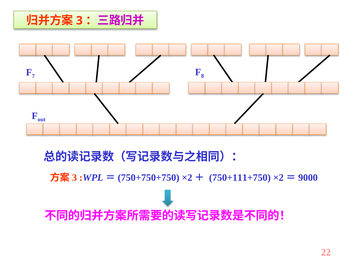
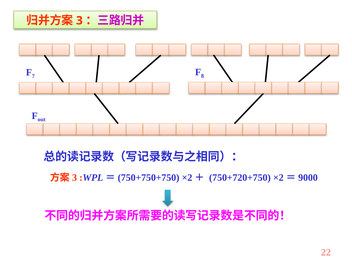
750+111+750: 750+111+750 -> 750+720+750
